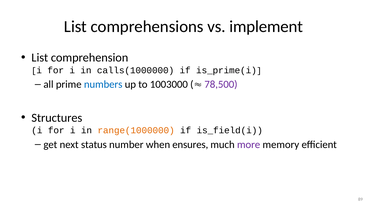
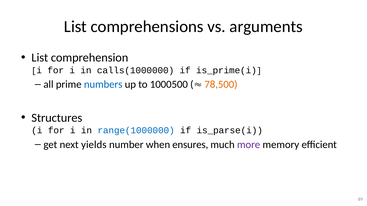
implement: implement -> arguments
1003000: 1003000 -> 1000500
78,500 colour: purple -> orange
range(1000000 colour: orange -> blue
is_field(i: is_field(i -> is_parse(i
status: status -> yields
